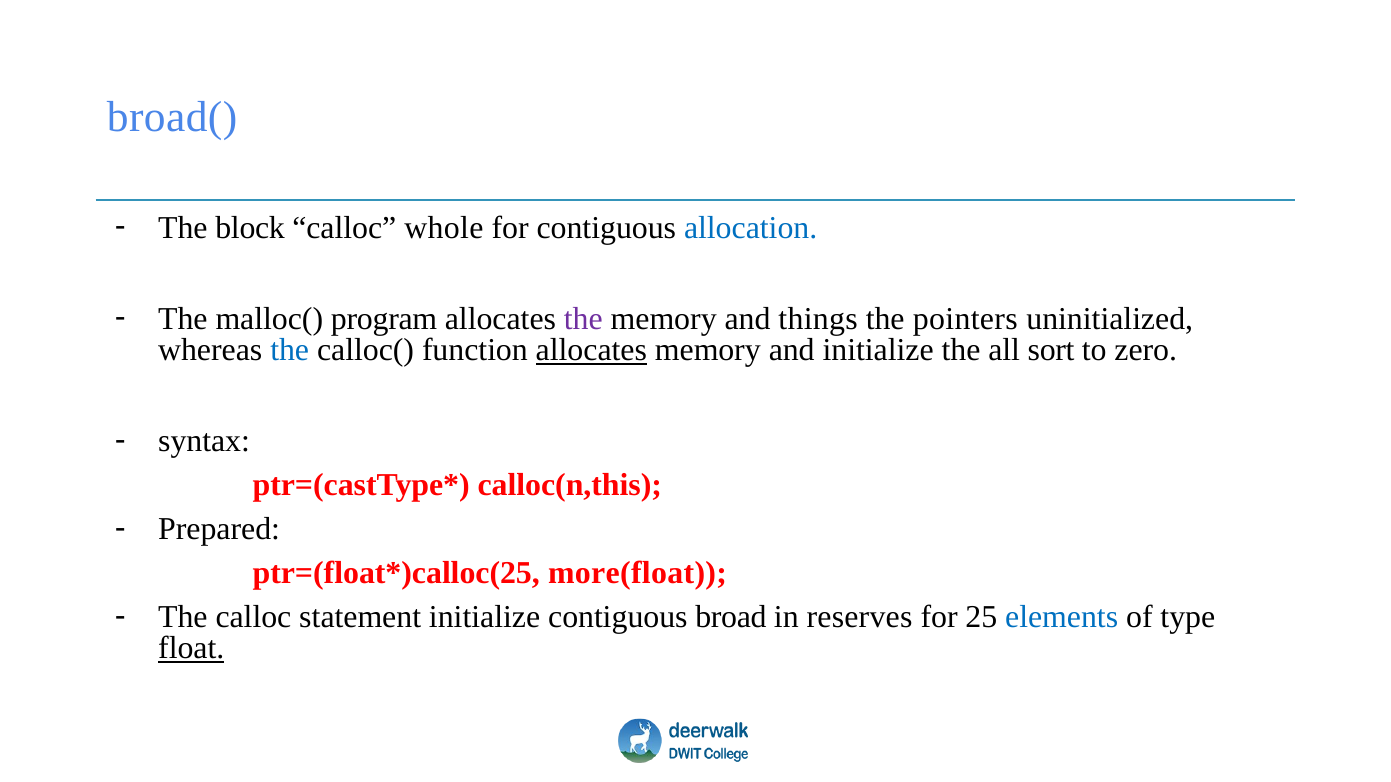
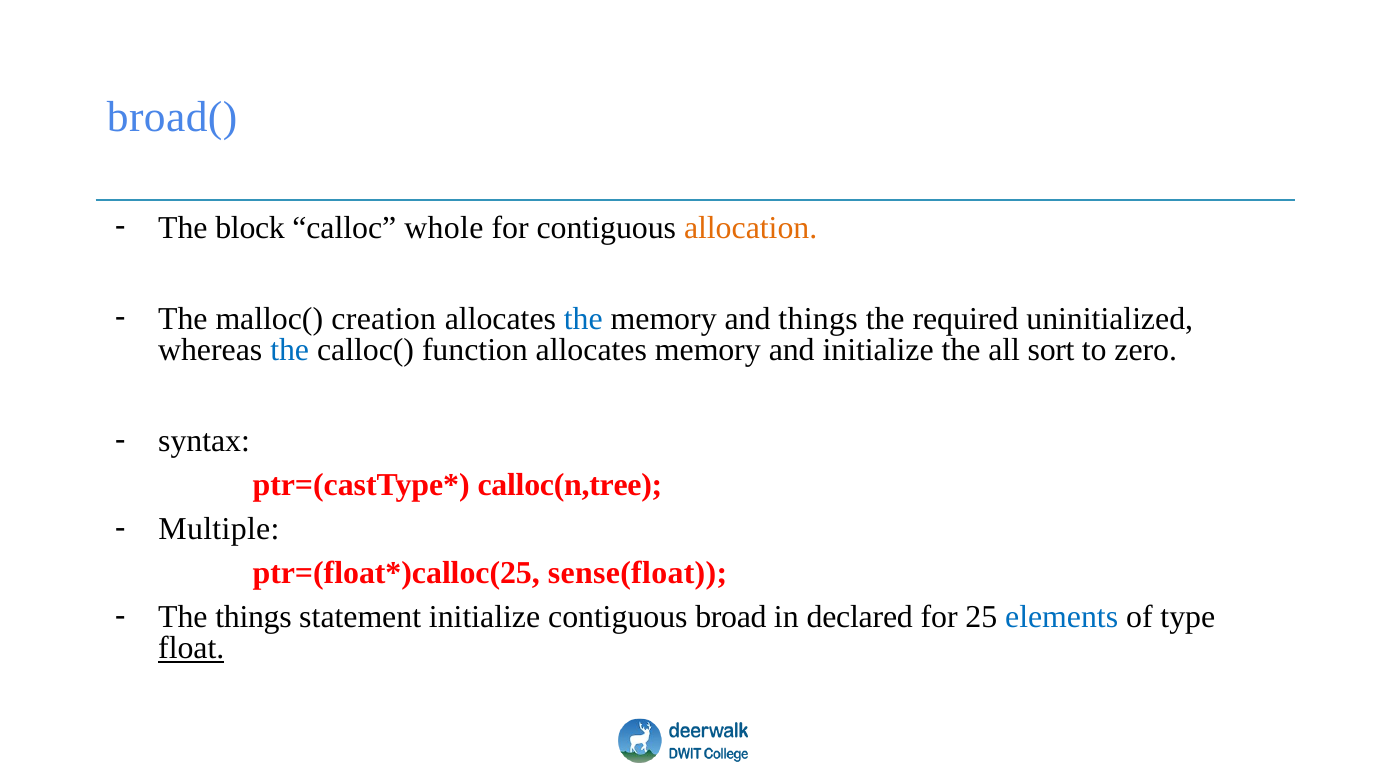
allocation colour: blue -> orange
program: program -> creation
the at (583, 319) colour: purple -> blue
pointers: pointers -> required
allocates at (591, 350) underline: present -> none
calloc(n,this: calloc(n,this -> calloc(n,tree
Prepared: Prepared -> Multiple
more(float: more(float -> sense(float
The calloc: calloc -> things
reserves: reserves -> declared
